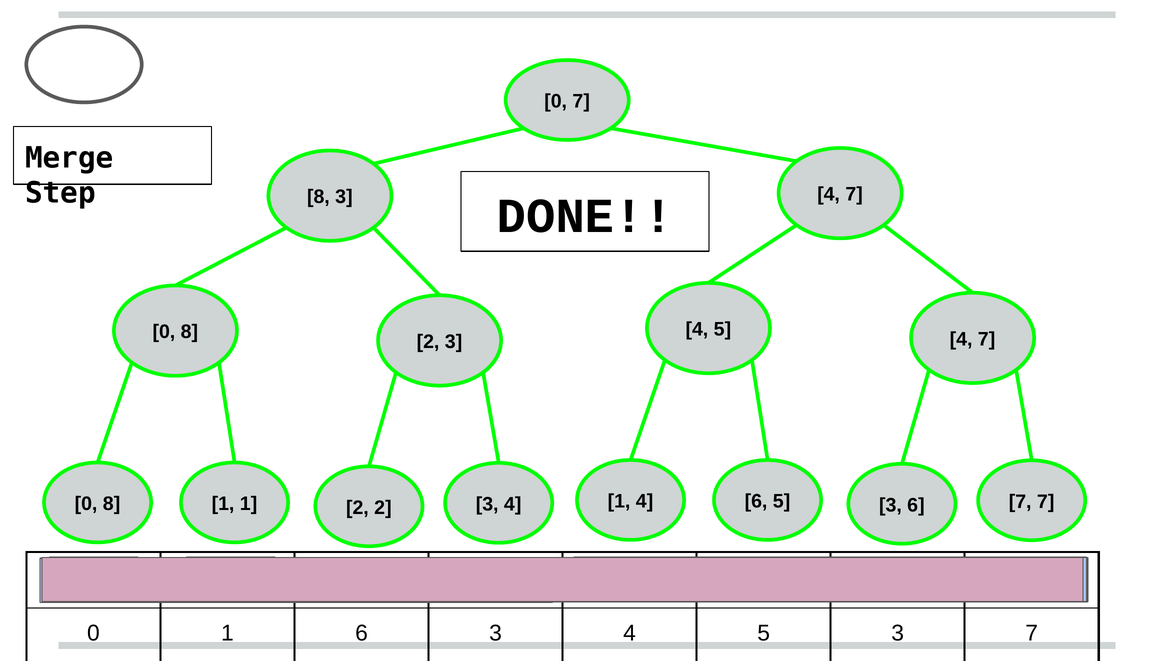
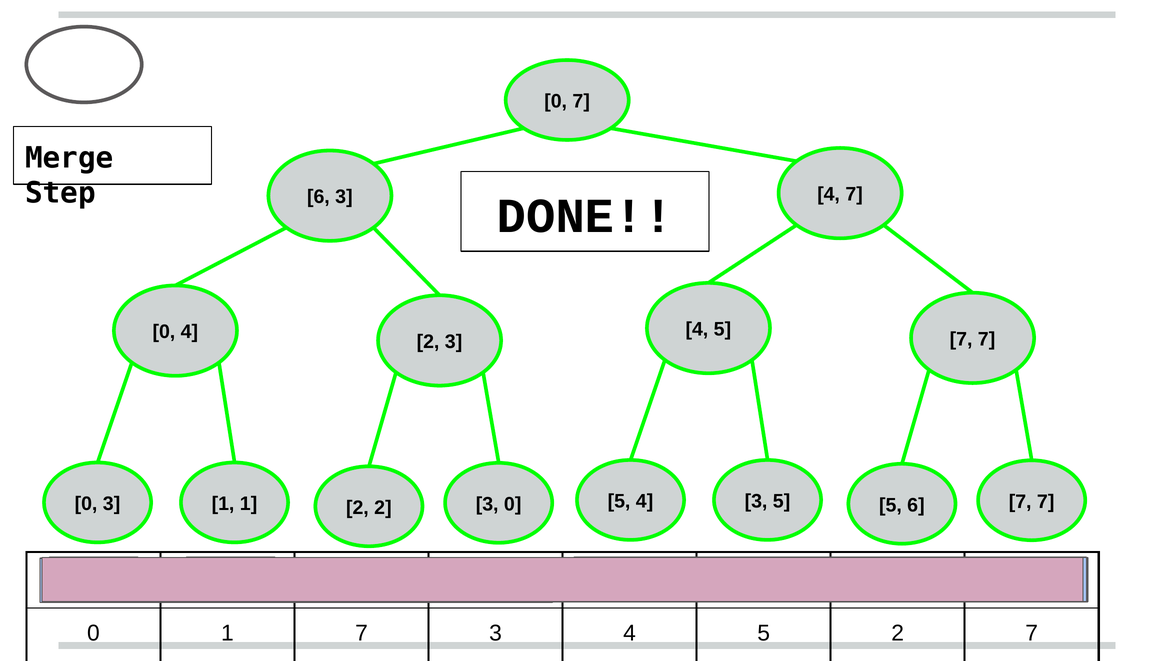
8 at (318, 197): 8 -> 6
8 at (189, 332): 8 -> 4
4 at (961, 339): 4 -> 7
1 at (619, 501): 1 -> 5
6 at (756, 501): 6 -> 3
3 at (890, 505): 3 -> 5
8 at (112, 503): 8 -> 3
2 3 4: 4 -> 0
1 6: 6 -> 7
4 5 3: 3 -> 2
